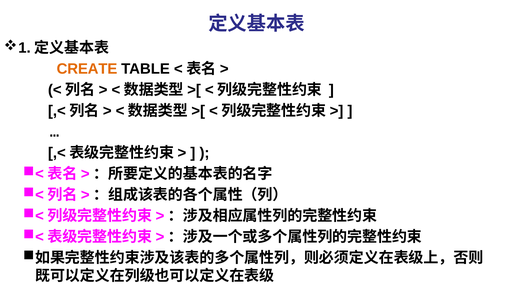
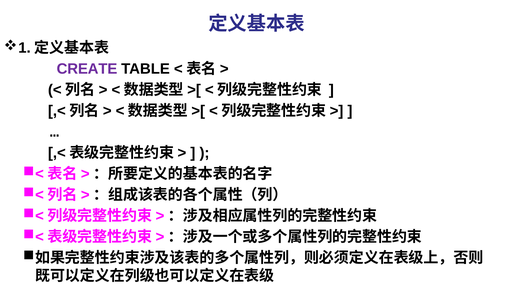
CREATE colour: orange -> purple
